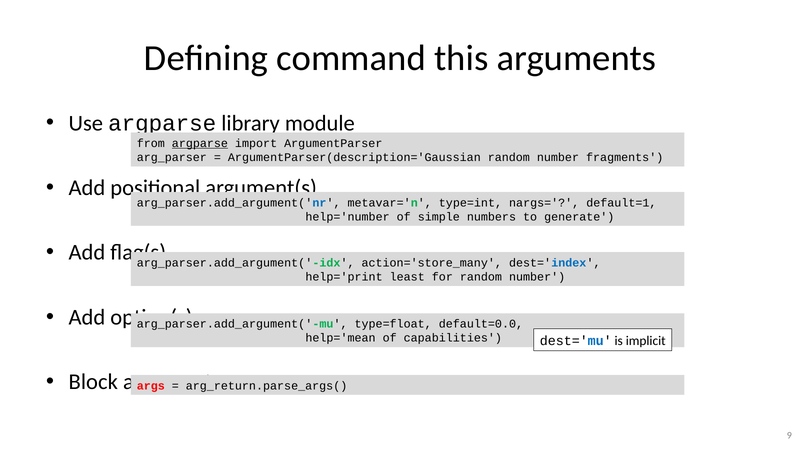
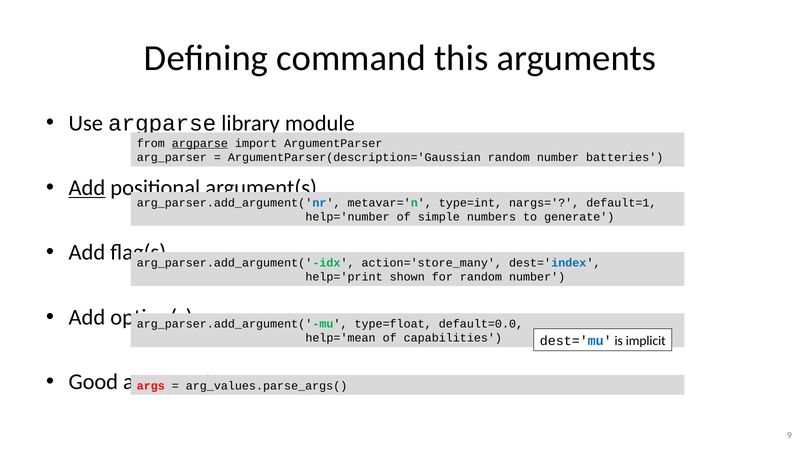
fragments: fragments -> batteries
Add at (87, 188) underline: none -> present
least: least -> shown
Block: Block -> Good
arg_return.parse_args(: arg_return.parse_args( -> arg_values.parse_args(
